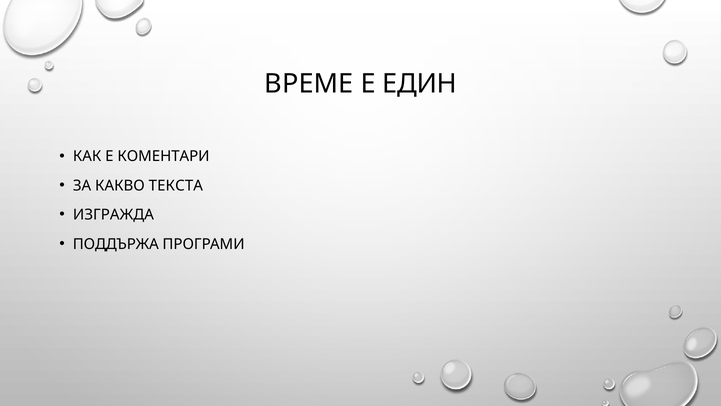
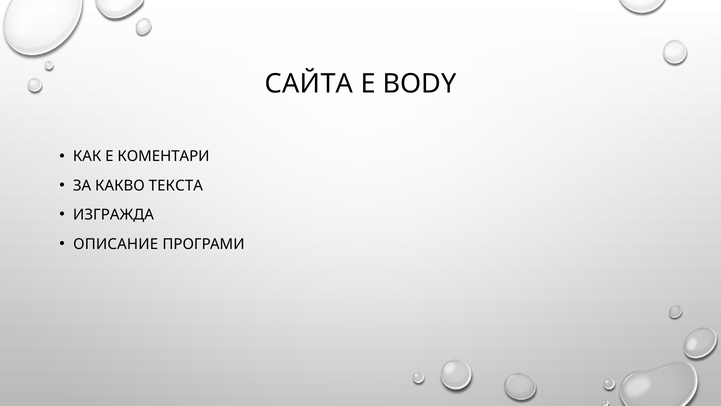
ВРЕМЕ: ВРЕМЕ -> САЙТА
ЕДИН: ЕДИН -> BODY
ПОДДЪРЖА: ПОДДЪРЖА -> ОПИСАНИЕ
